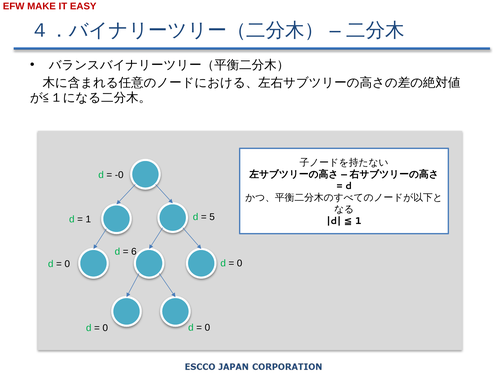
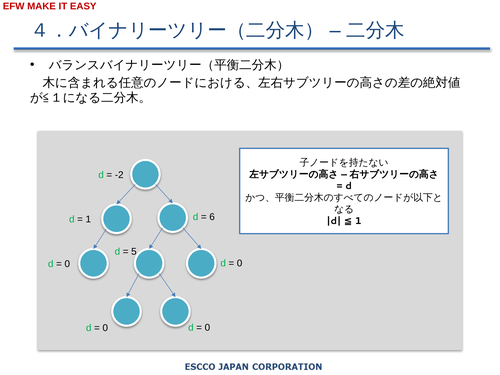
-0: -0 -> -2
5: 5 -> 6
6: 6 -> 5
